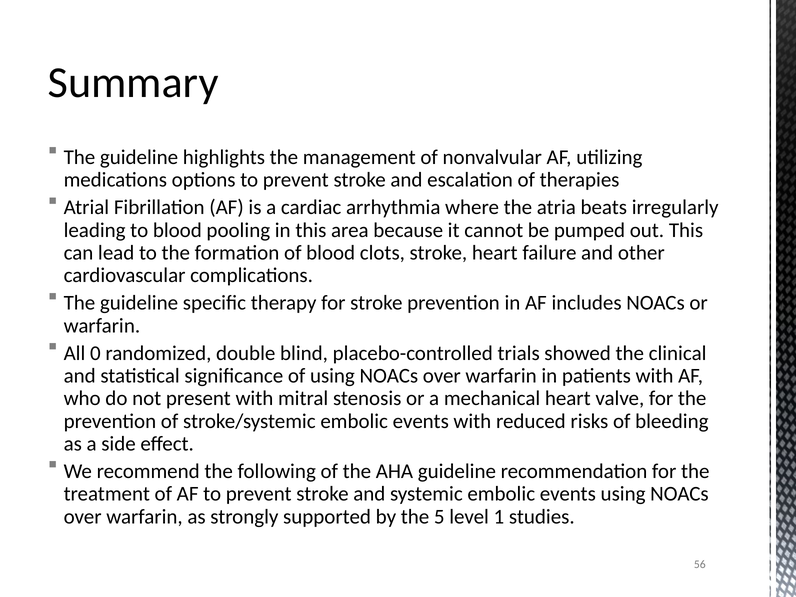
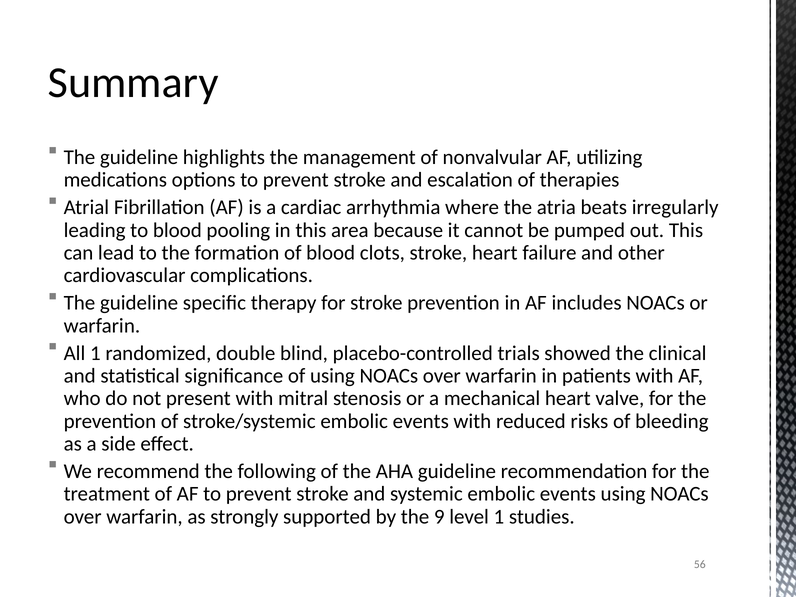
All 0: 0 -> 1
5: 5 -> 9
